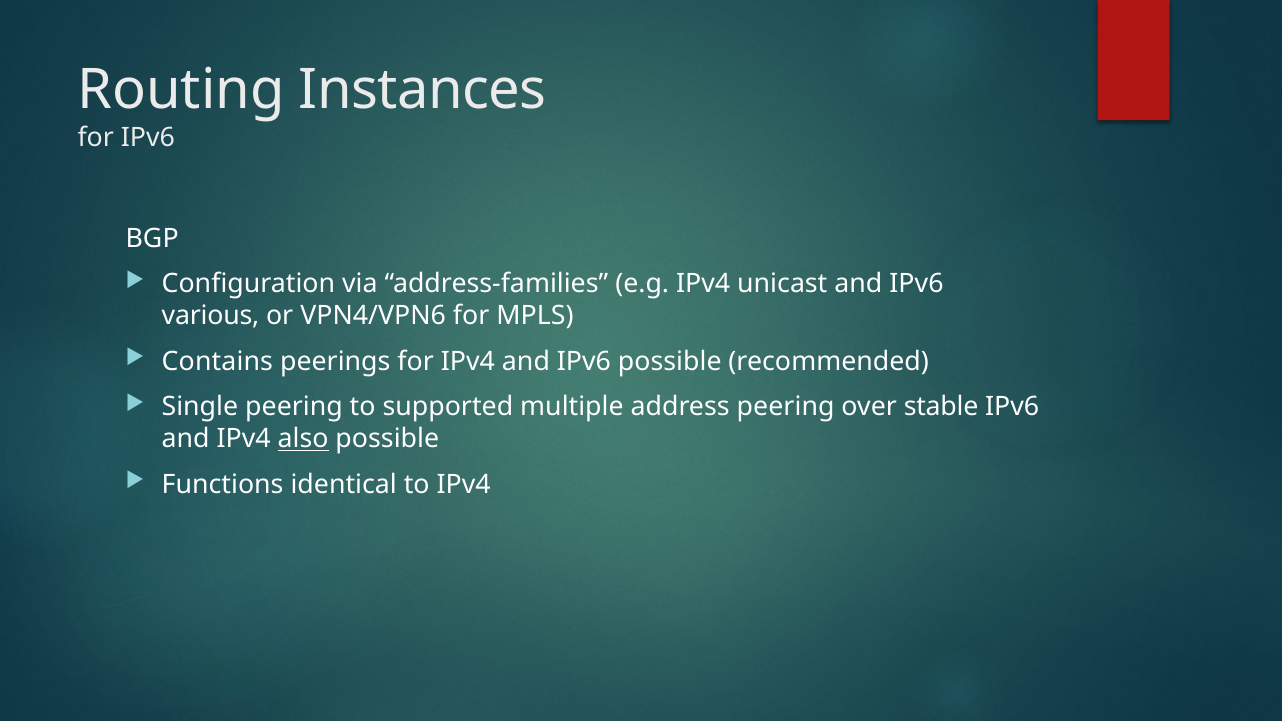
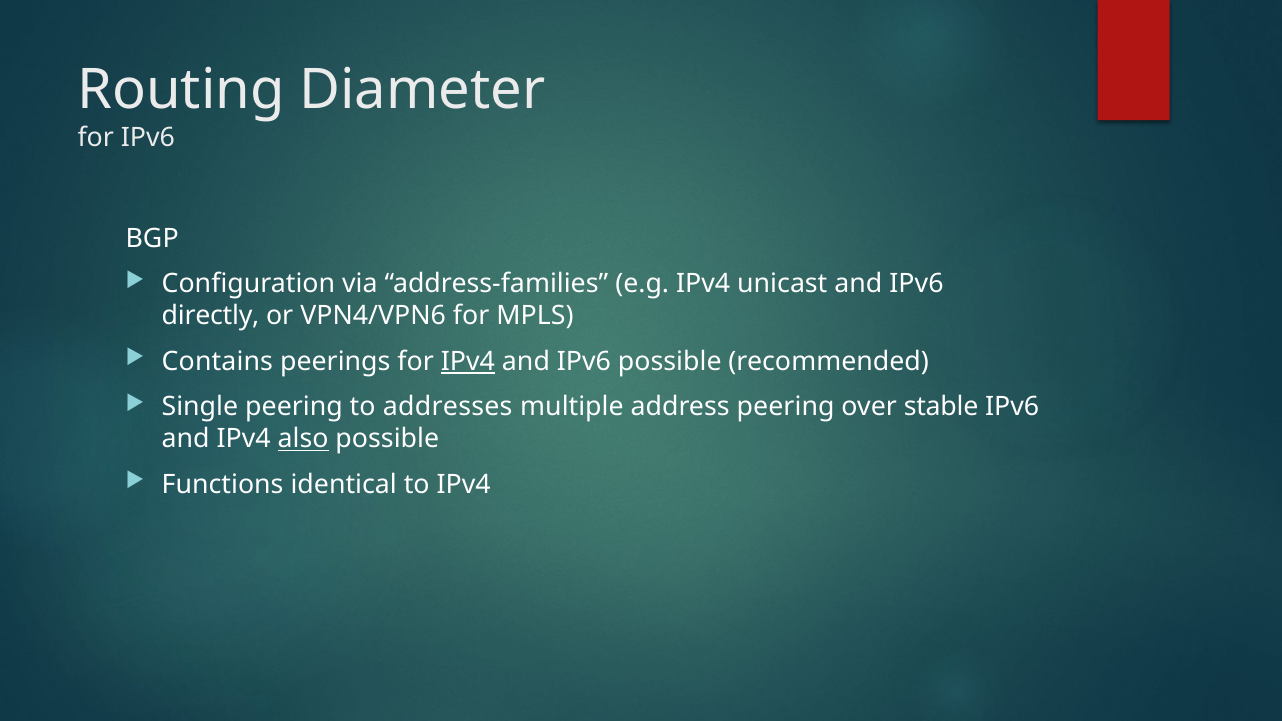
Instances: Instances -> Diameter
various: various -> directly
IPv4 at (468, 362) underline: none -> present
supported: supported -> addresses
